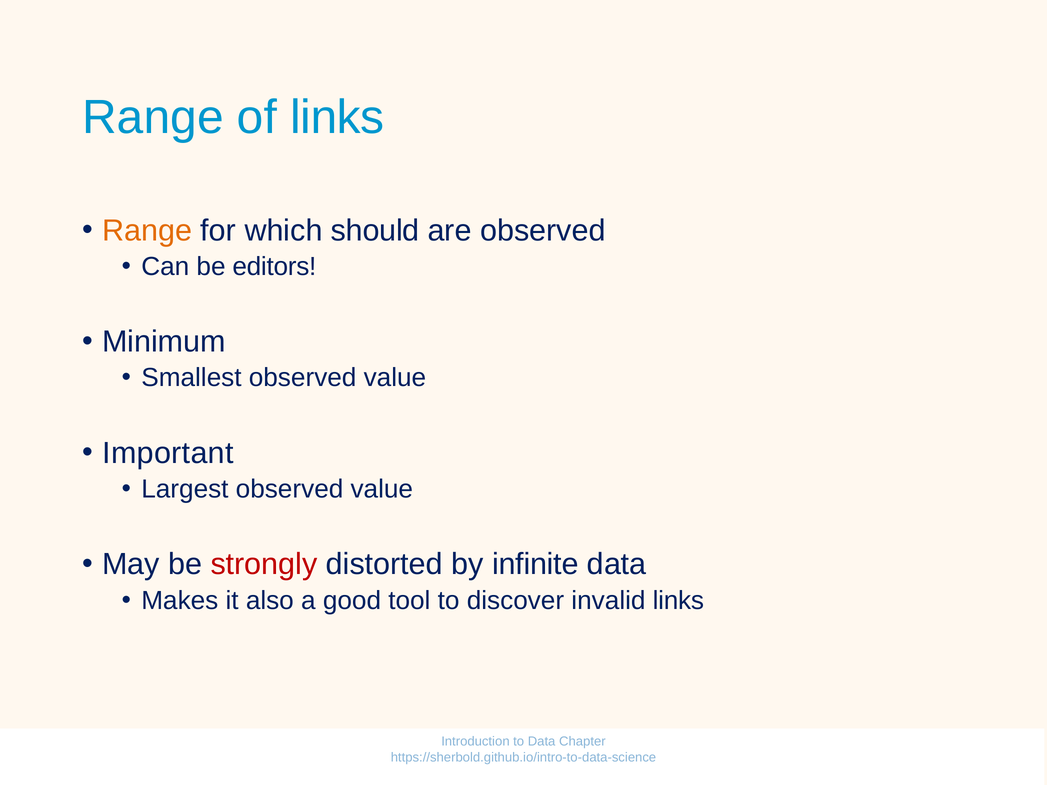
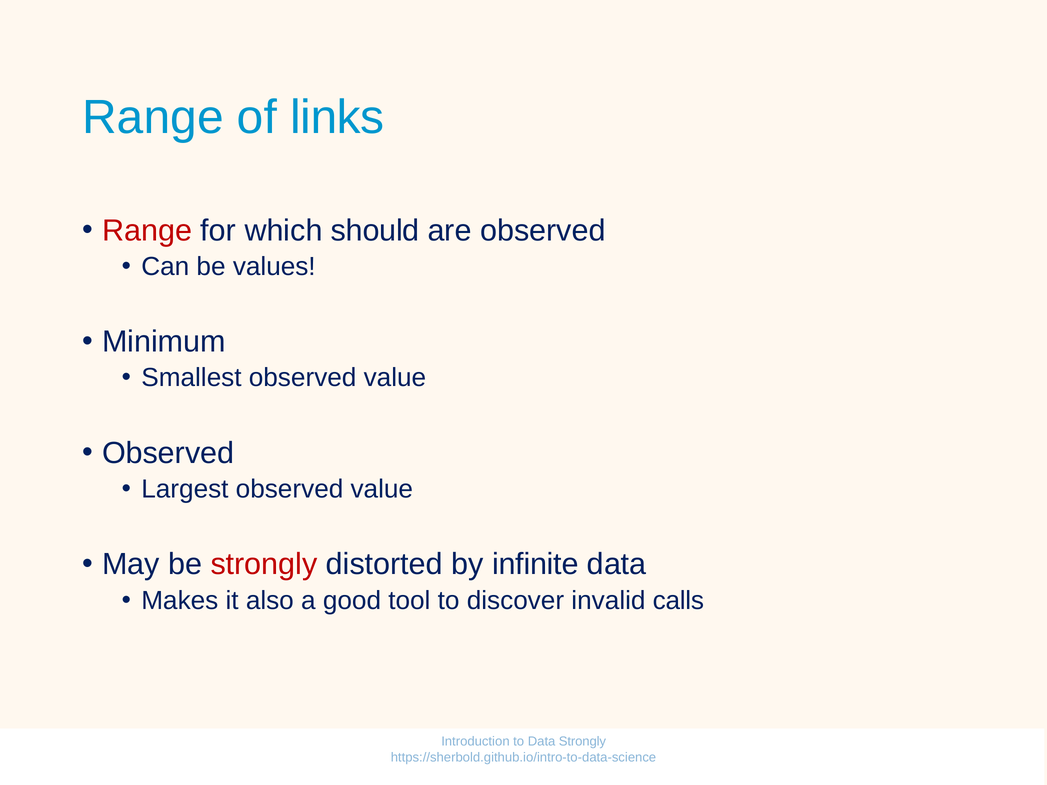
Range at (147, 231) colour: orange -> red
editors: editors -> values
Important at (168, 453): Important -> Observed
invalid links: links -> calls
Data Chapter: Chapter -> Strongly
